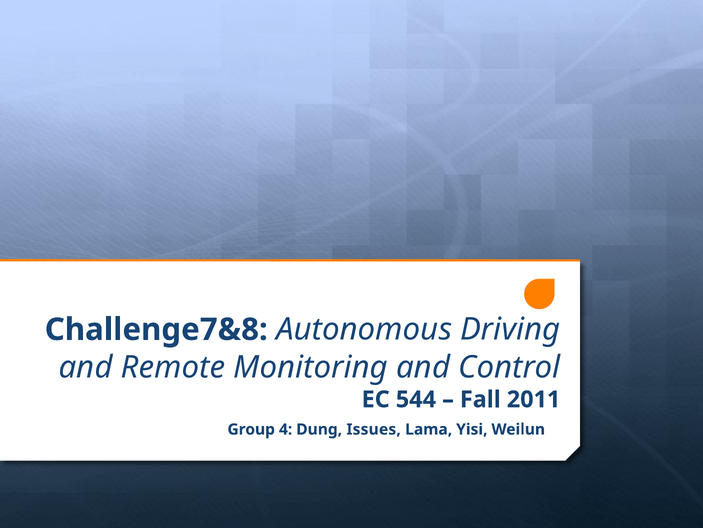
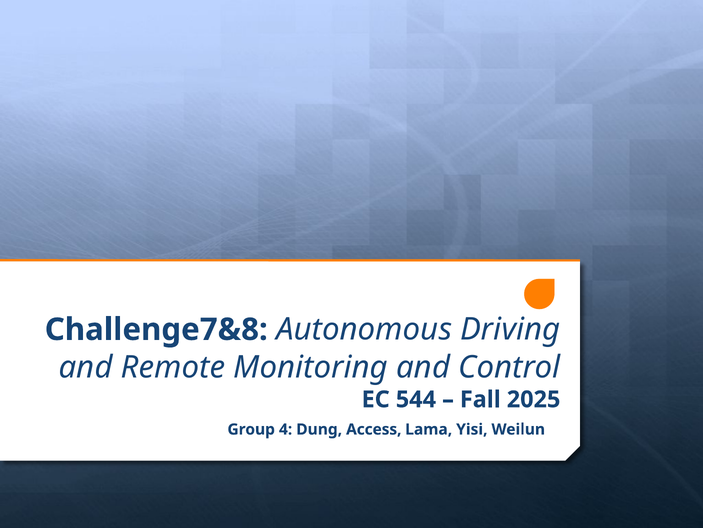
2011: 2011 -> 2025
Issues: Issues -> Access
